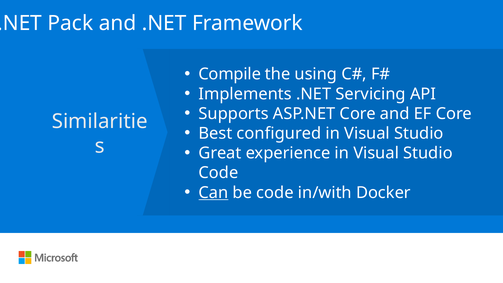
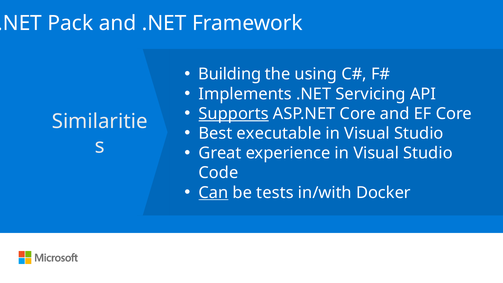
Compile: Compile -> Building
Supports underline: none -> present
configured: configured -> executable
be code: code -> tests
